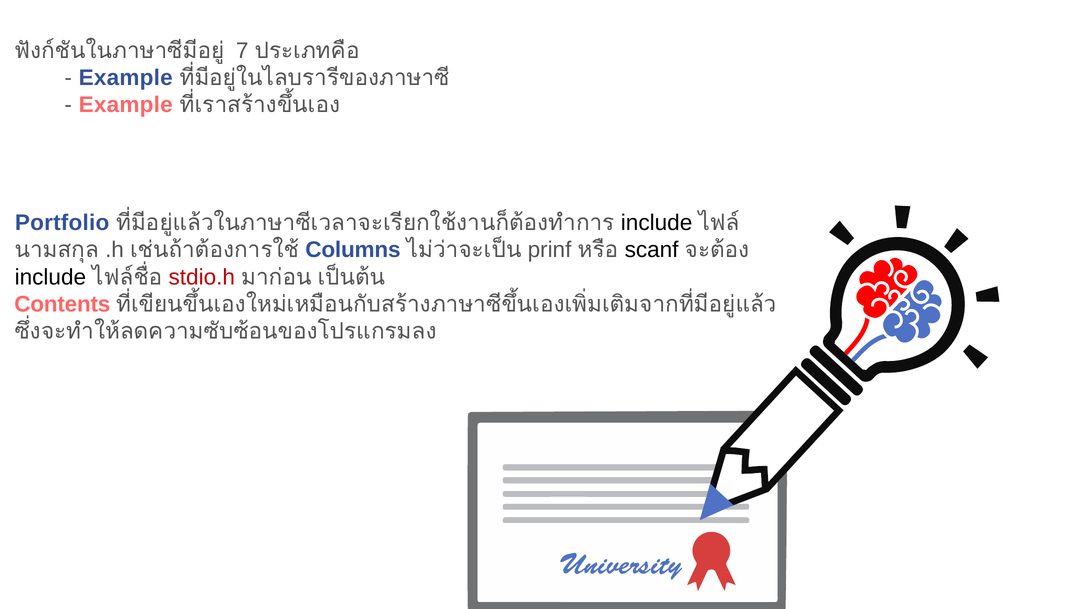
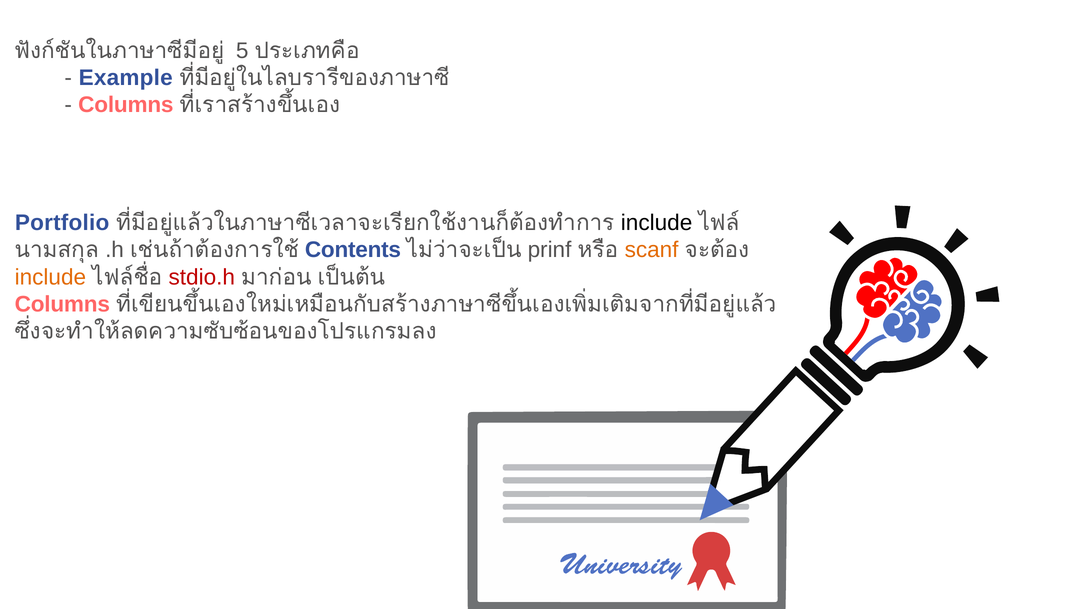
7: 7 -> 5
Example at (126, 105): Example -> Columns
Columns: Columns -> Contents
scanf colour: black -> orange
include at (50, 277) colour: black -> orange
Contents at (62, 304): Contents -> Columns
